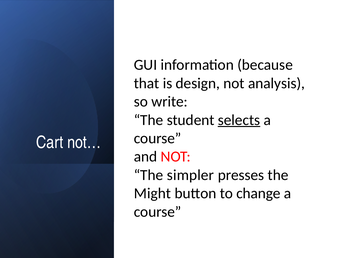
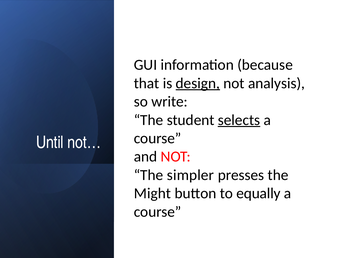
design underline: none -> present
Cart: Cart -> Until
change: change -> equally
